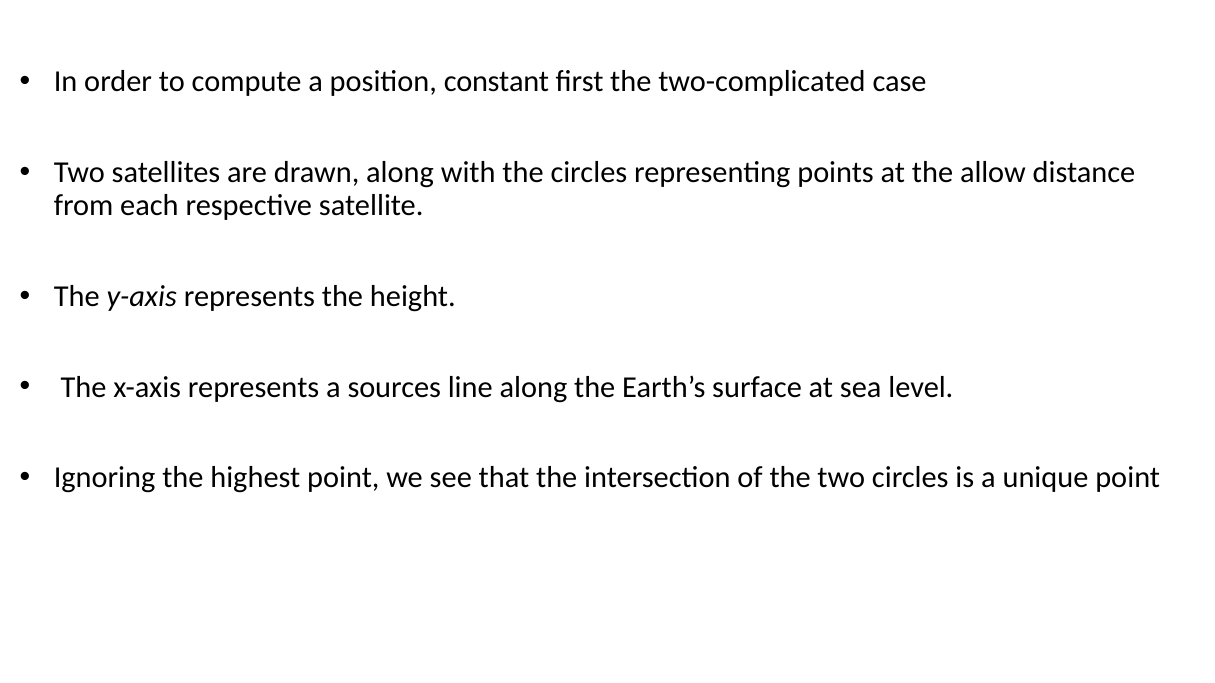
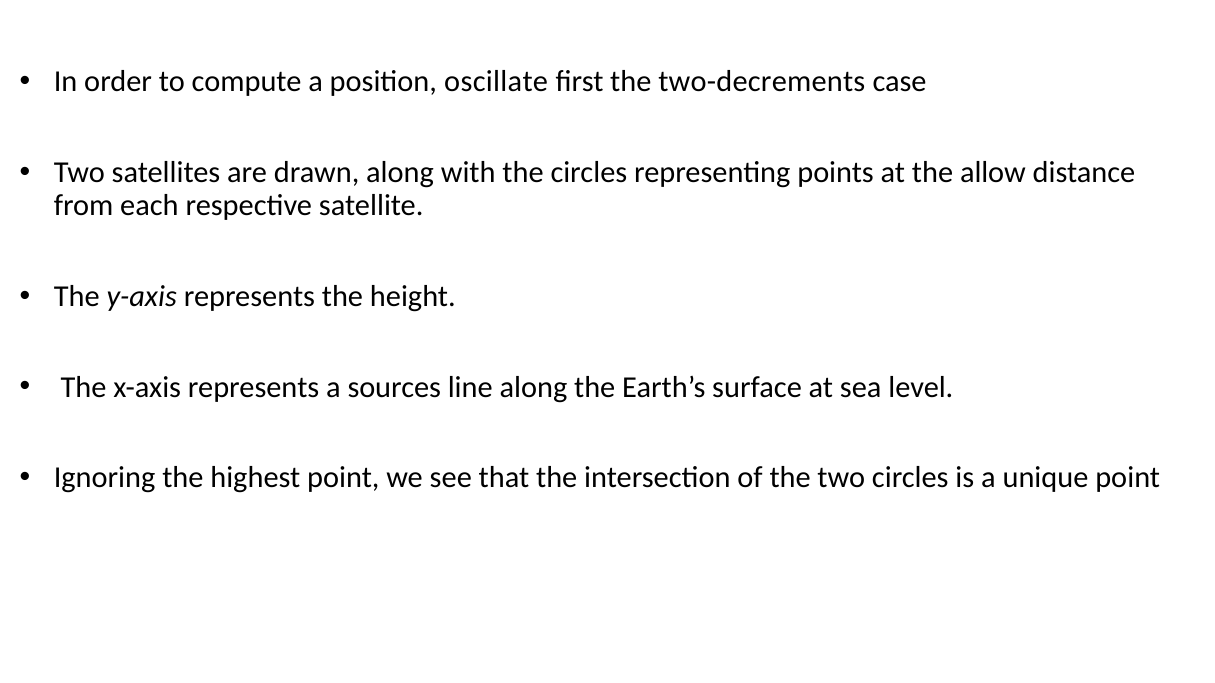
constant: constant -> oscillate
two-complicated: two-complicated -> two-decrements
